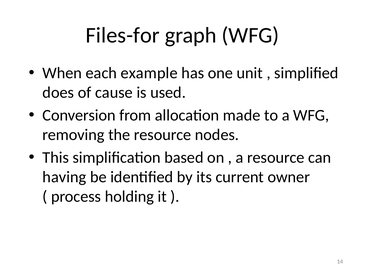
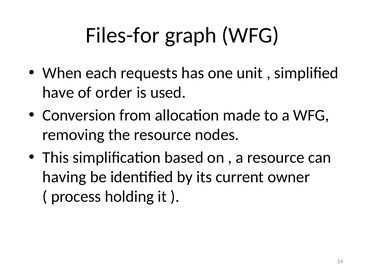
example: example -> requests
does: does -> have
cause: cause -> order
